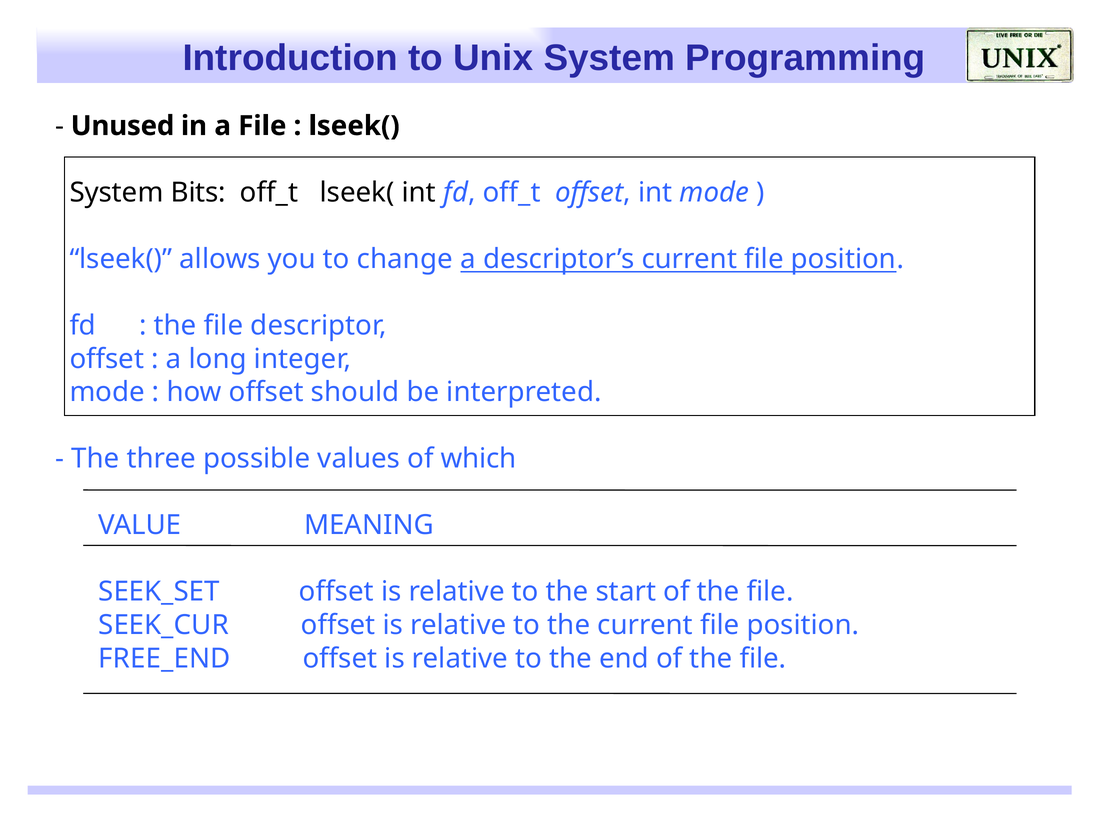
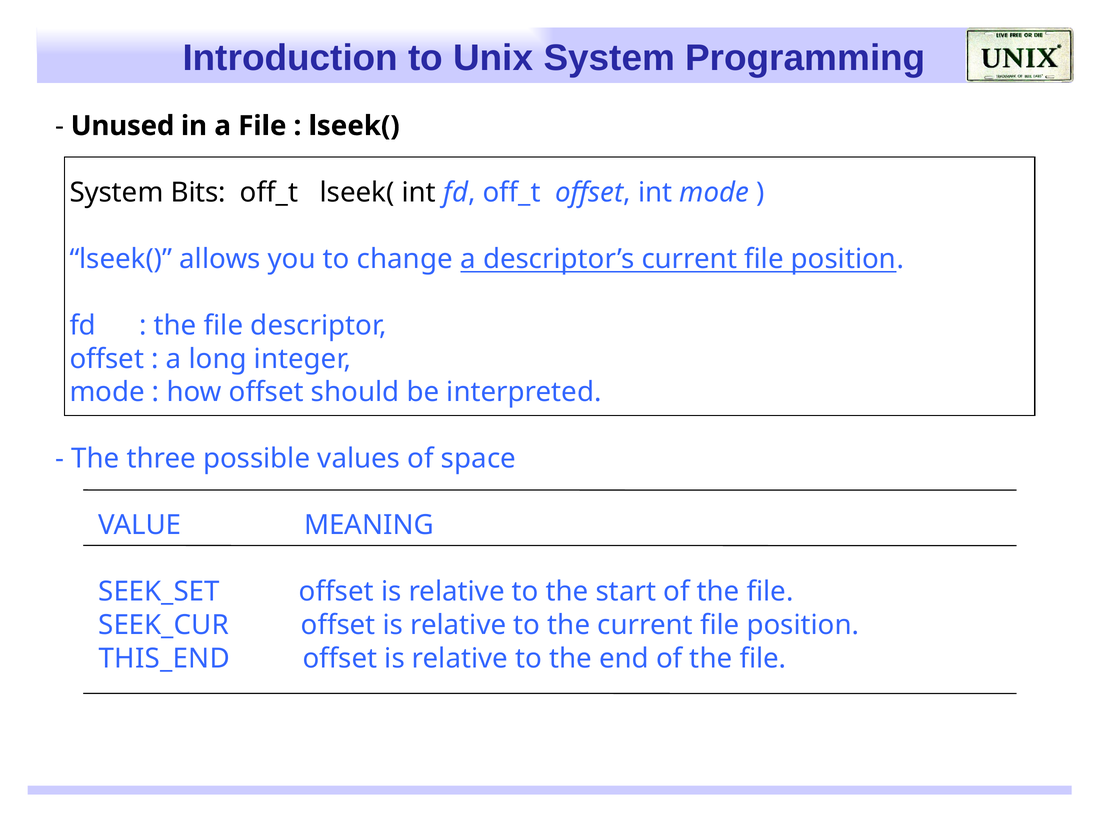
which: which -> space
FREE_END: FREE_END -> THIS_END
